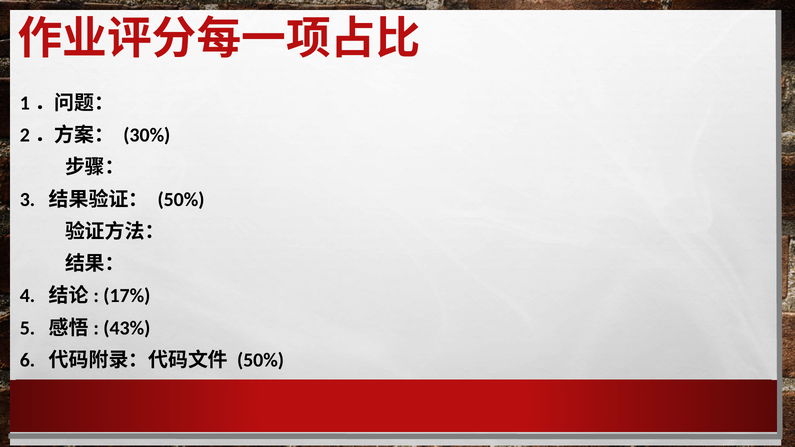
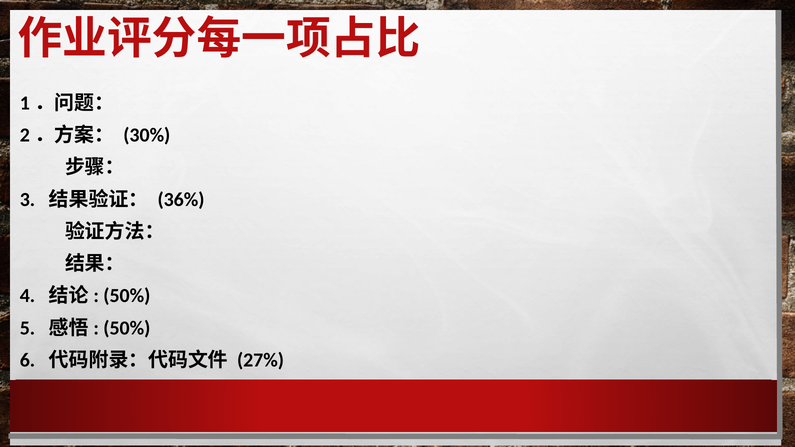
50% at (181, 200): 50% -> 36%
17% at (127, 296): 17% -> 50%
43% at (127, 328): 43% -> 50%
50% at (260, 360): 50% -> 27%
